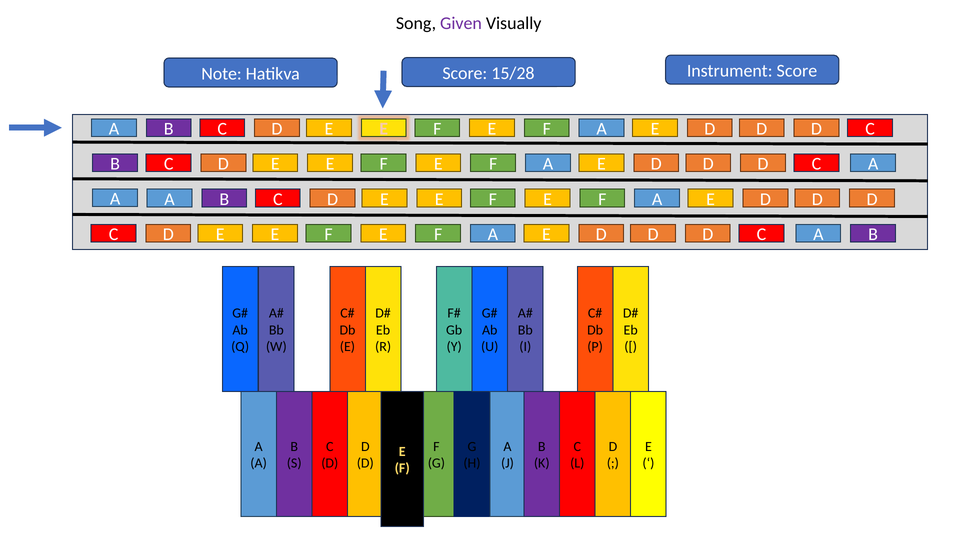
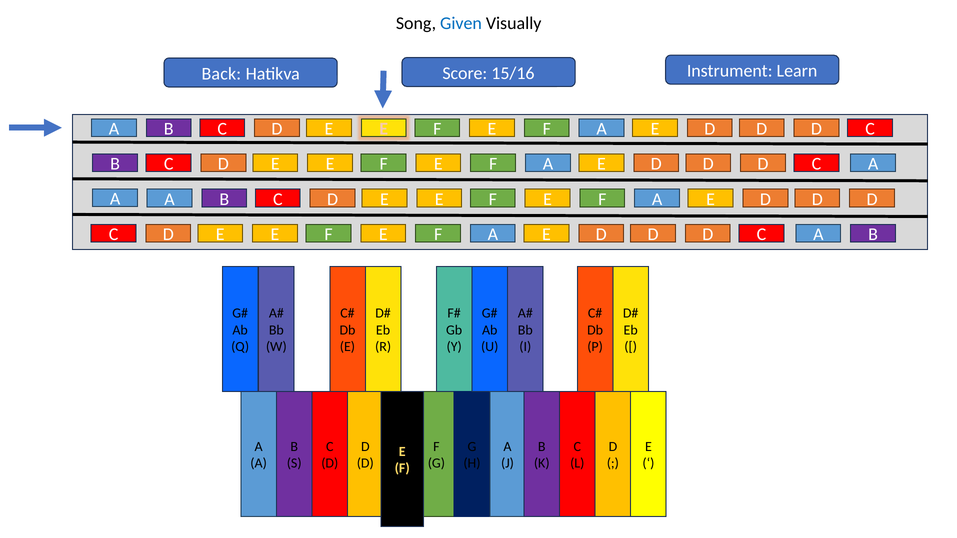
Given colour: purple -> blue
Instrument Score: Score -> Learn
15/28: 15/28 -> 15/16
Note: Note -> Back
